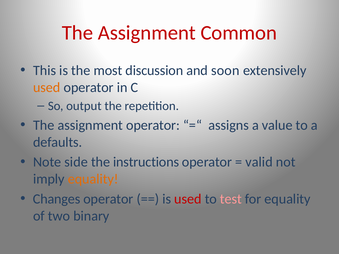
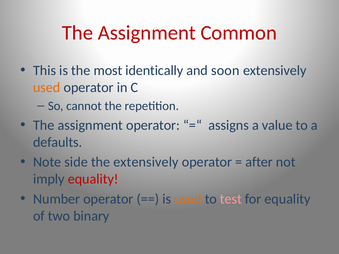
discussion: discussion -> identically
output: output -> cannot
the instructions: instructions -> extensively
valid: valid -> after
equality at (93, 179) colour: orange -> red
Changes: Changes -> Number
used at (188, 199) colour: red -> orange
